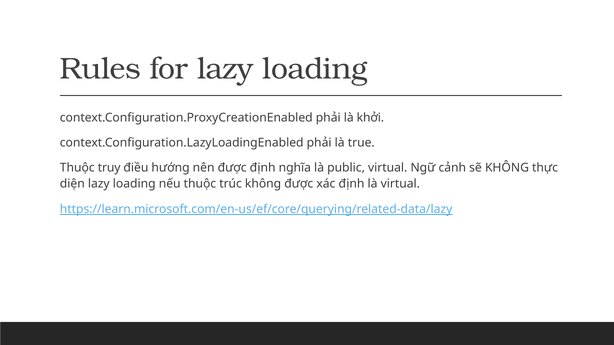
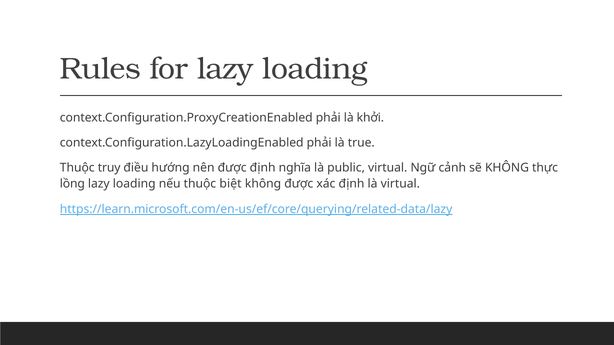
diện: diện -> lồng
trúc: trúc -> biệt
